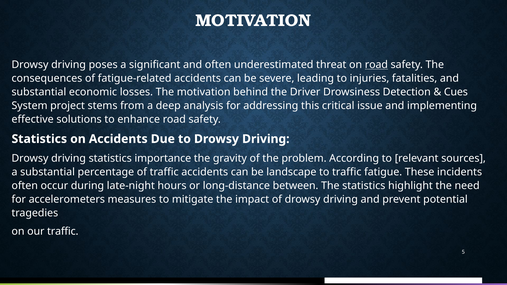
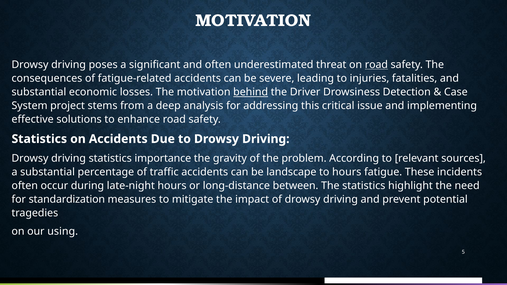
behind underline: none -> present
Cues: Cues -> Case
to traffic: traffic -> hours
accelerometers: accelerometers -> standardization
our traffic: traffic -> using
